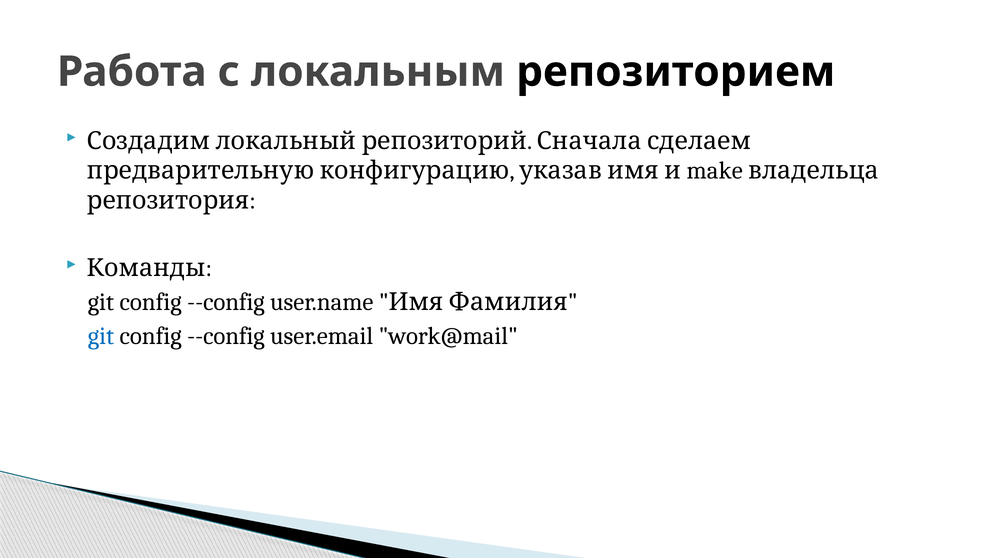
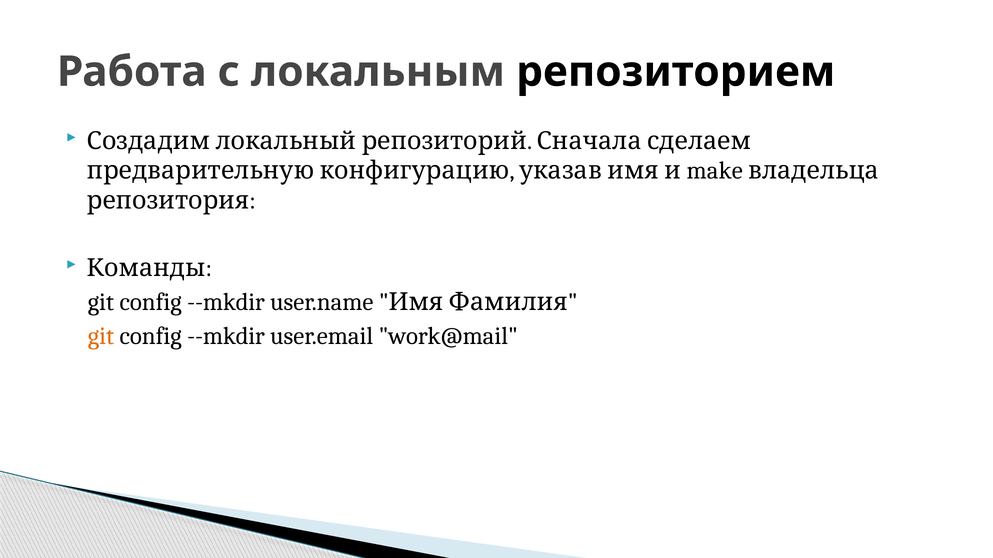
--config at (226, 302): --config -> --mkdir
git at (101, 336) colour: blue -> orange
--config at (226, 336): --config -> --mkdir
